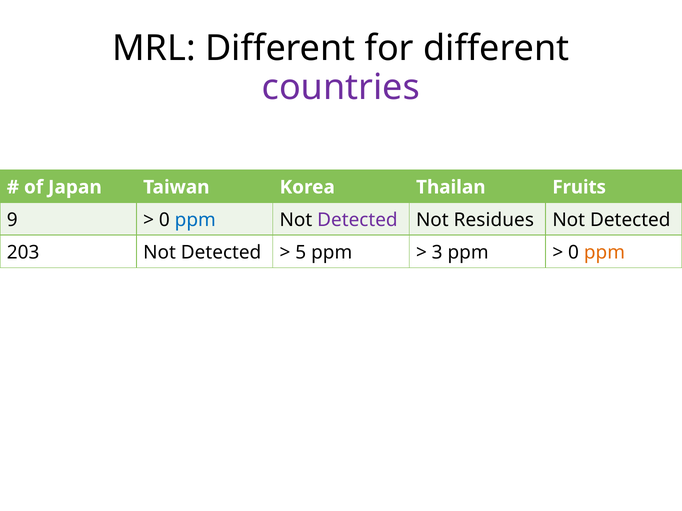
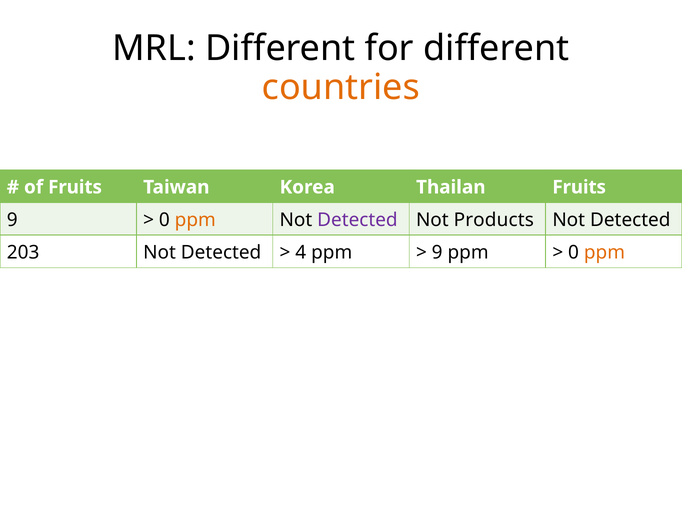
countries colour: purple -> orange
of Japan: Japan -> Fruits
ppm at (195, 220) colour: blue -> orange
Residues: Residues -> Products
5: 5 -> 4
3 at (437, 253): 3 -> 9
